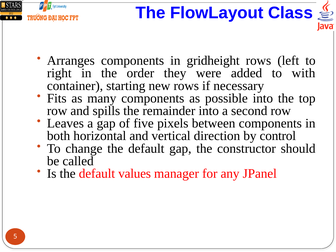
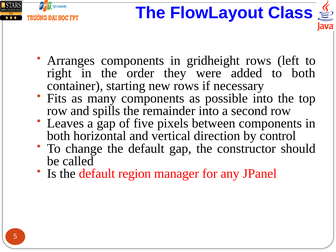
to with: with -> both
values: values -> region
